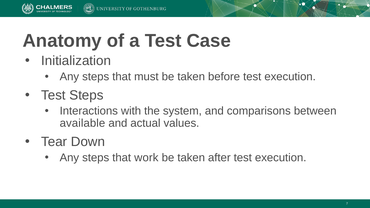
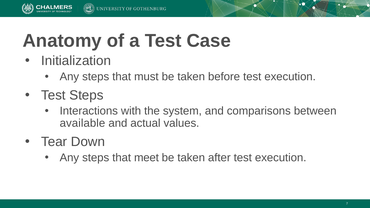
work: work -> meet
